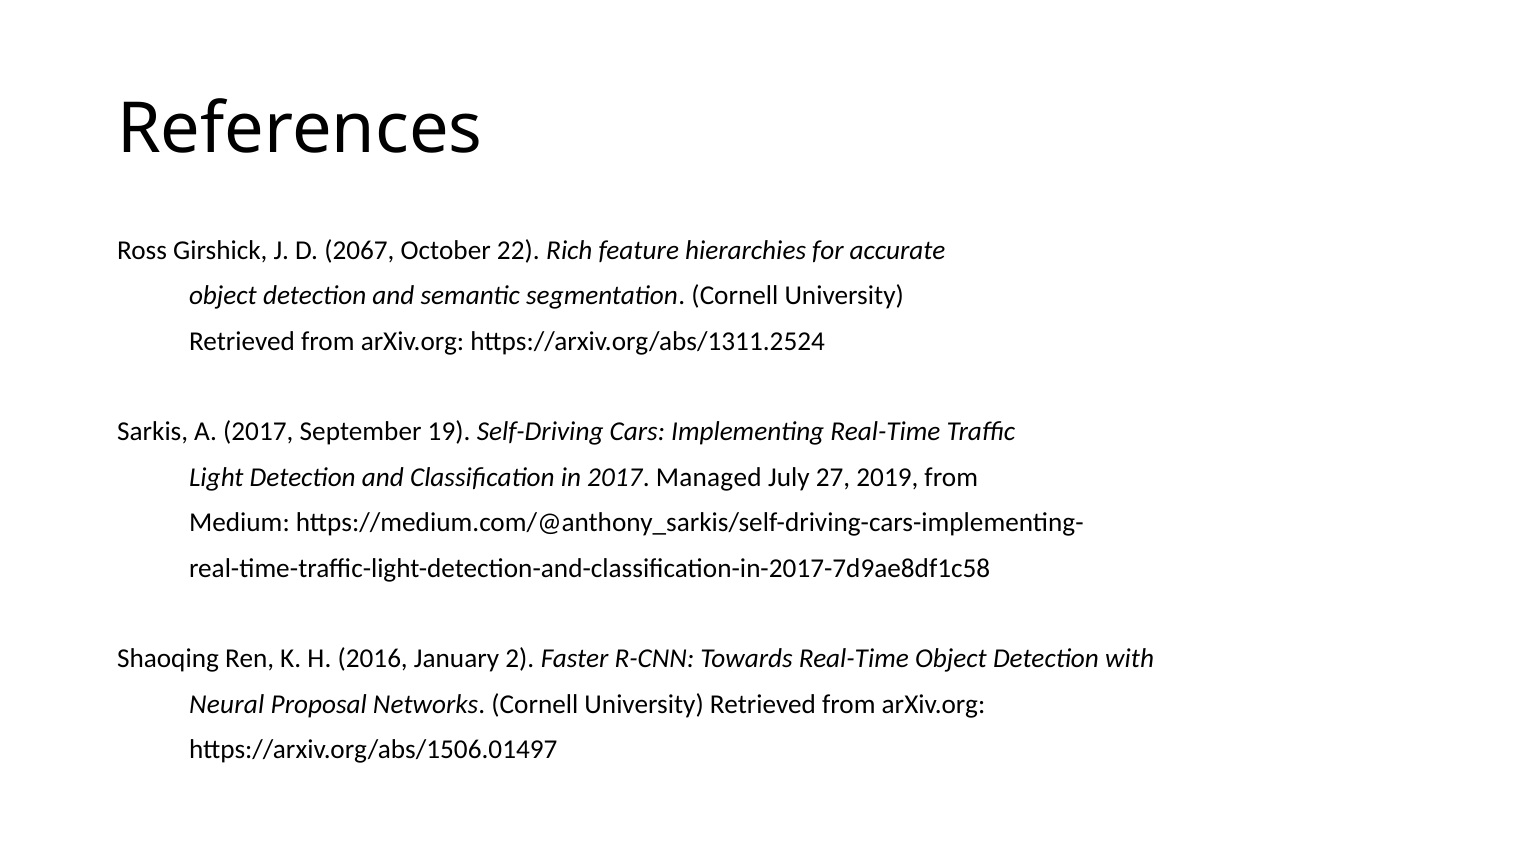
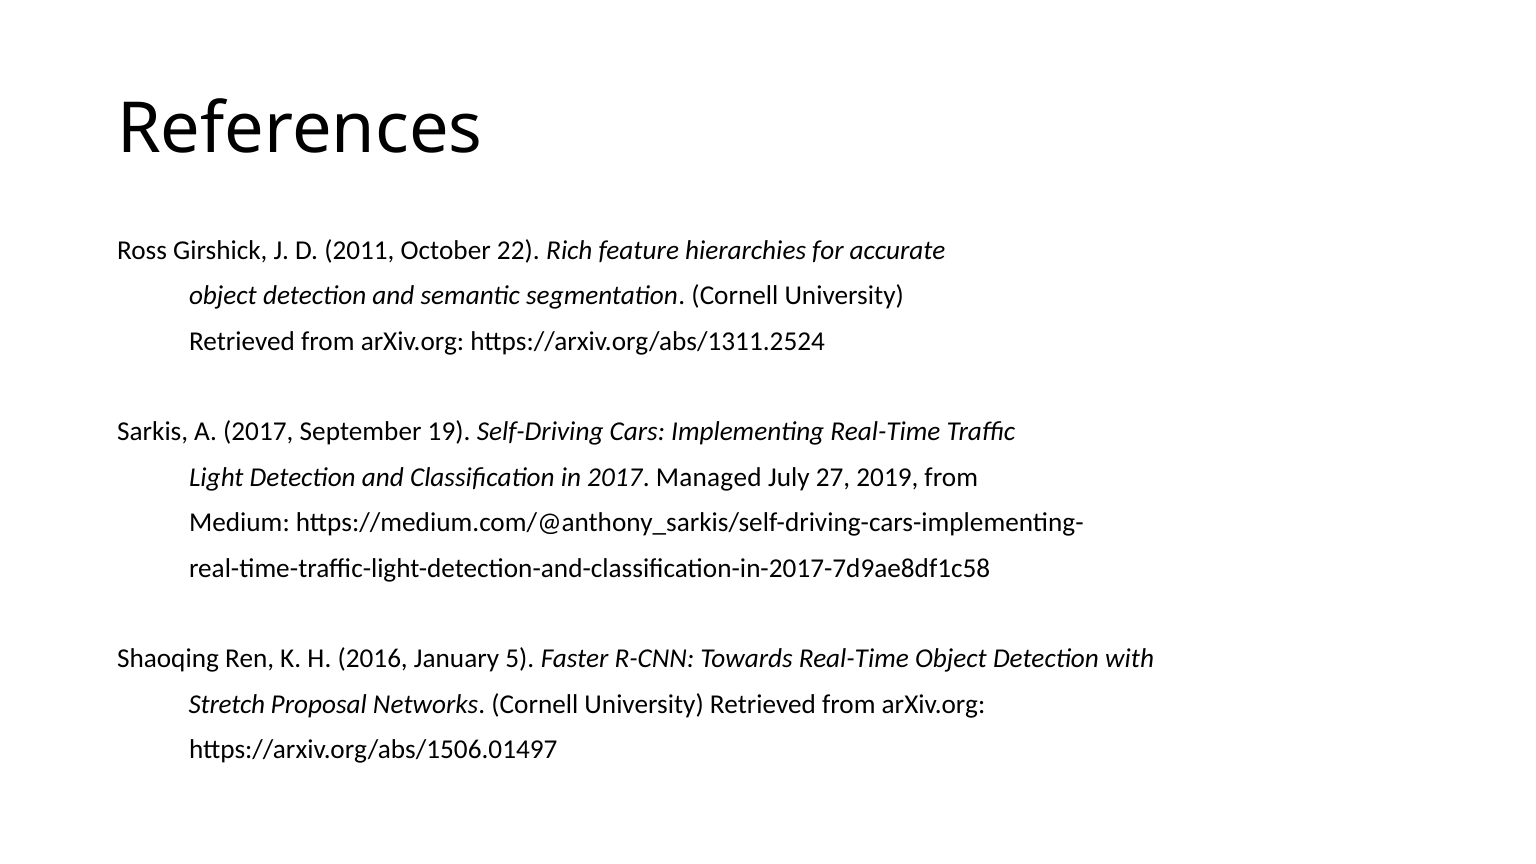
2067: 2067 -> 2011
2: 2 -> 5
Neural: Neural -> Stretch
